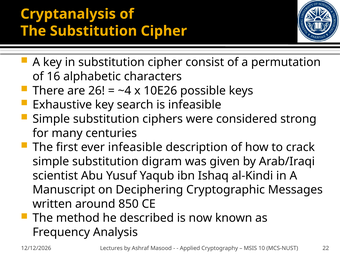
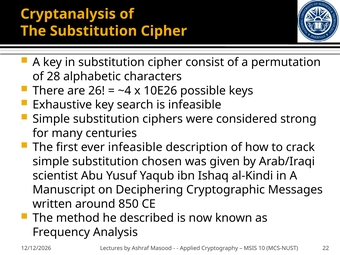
16: 16 -> 28
digram: digram -> chosen
